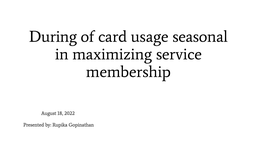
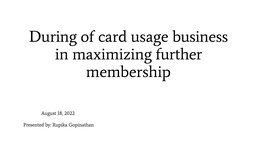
seasonal: seasonal -> business
service: service -> further
